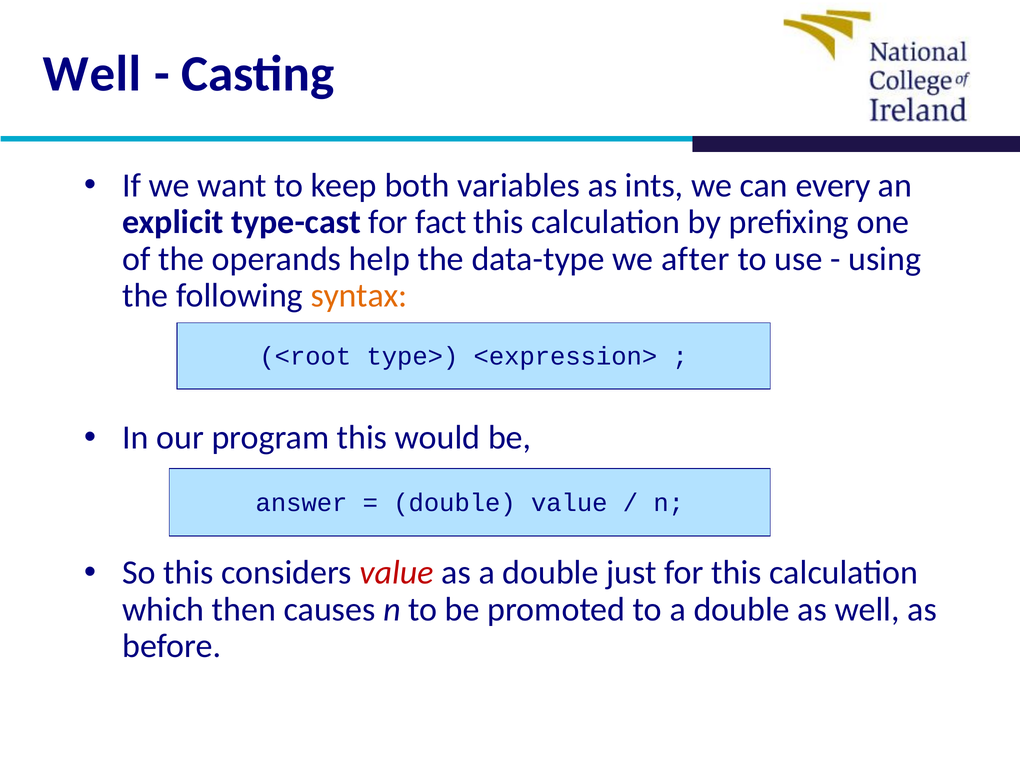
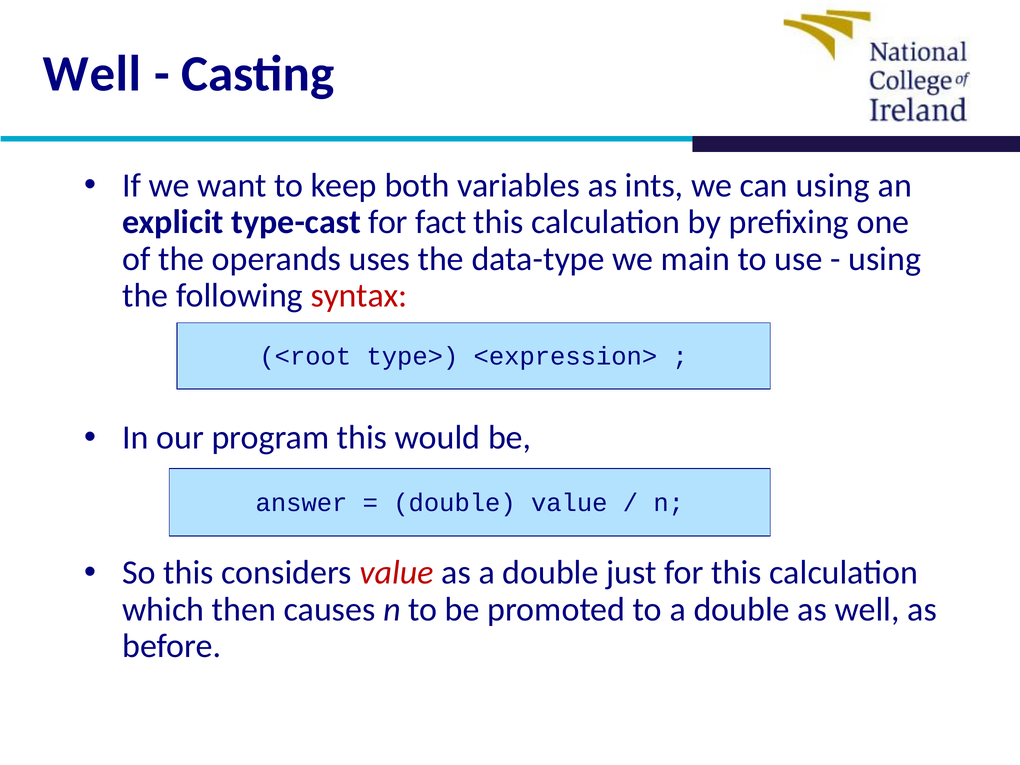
can every: every -> using
help: help -> uses
after: after -> main
syntax colour: orange -> red
